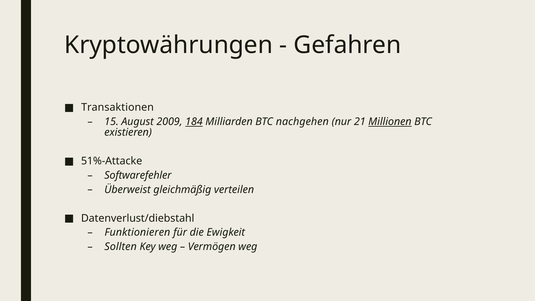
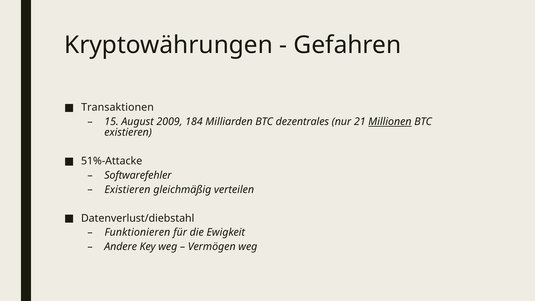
184 underline: present -> none
nachgehen: nachgehen -> dezentrales
Überweist at (127, 190): Überweist -> Existieren
Sollten: Sollten -> Andere
